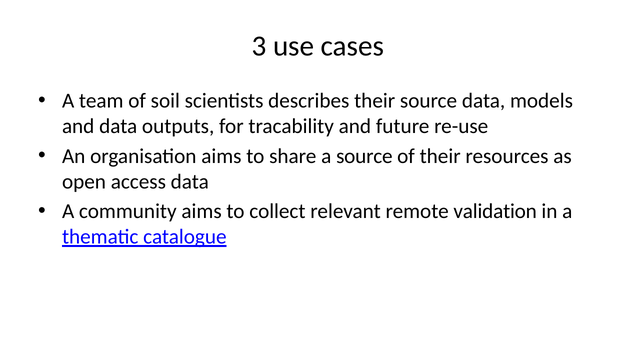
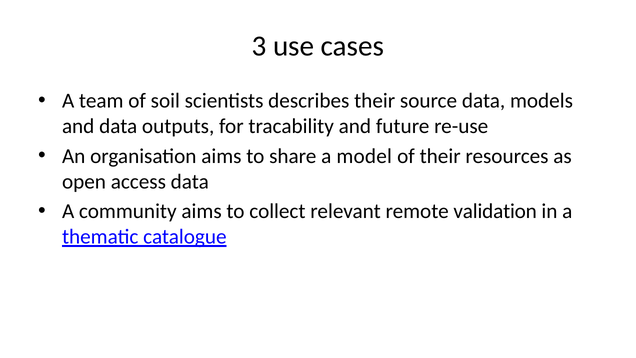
a source: source -> model
